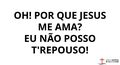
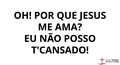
T'REPOUSO: T'REPOUSO -> T'CANSADO
